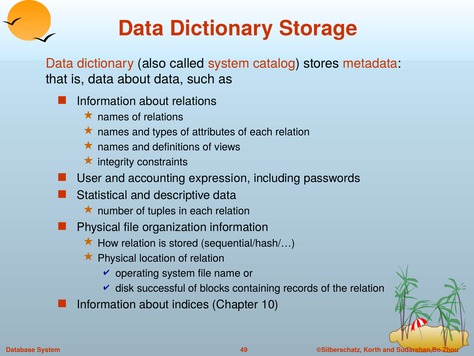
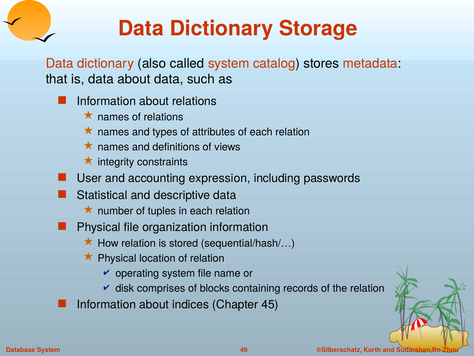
successful: successful -> comprises
10: 10 -> 45
